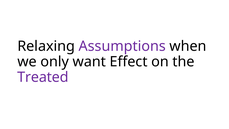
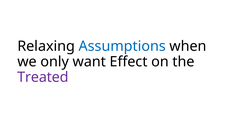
Assumptions colour: purple -> blue
